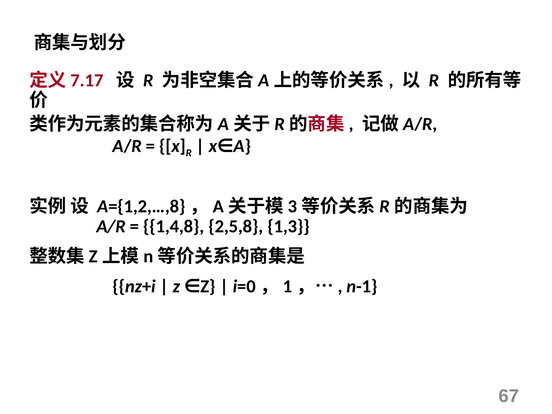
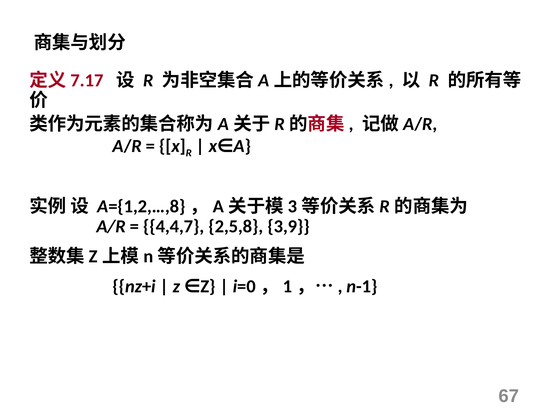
1,4,8: 1,4,8 -> 4,4,7
1,3: 1,3 -> 3,9
